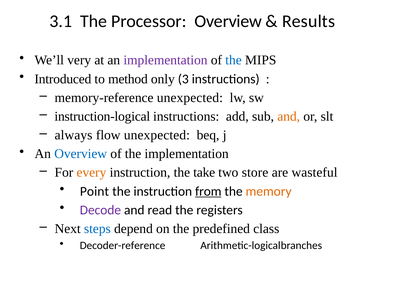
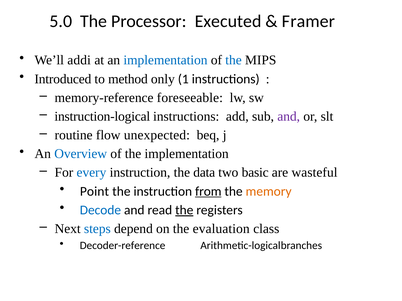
3.1: 3.1 -> 5.0
Processor Overview: Overview -> Executed
Results: Results -> Framer
very: very -> addi
implementation at (165, 60) colour: purple -> blue
3: 3 -> 1
memory-reference unexpected: unexpected -> foreseeable
and at (289, 117) colour: orange -> purple
always: always -> routine
every colour: orange -> blue
take: take -> data
store: store -> basic
Decode colour: purple -> blue
the at (184, 210) underline: none -> present
predefined: predefined -> evaluation
